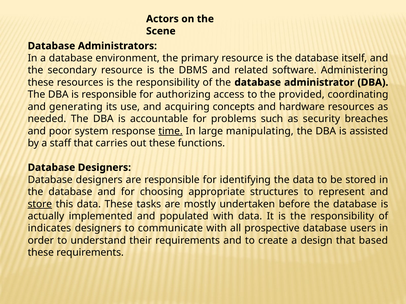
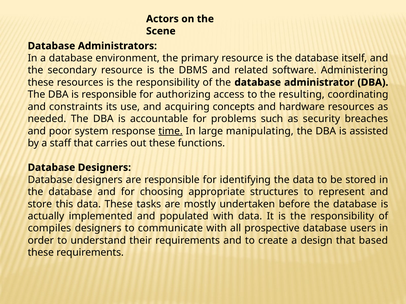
provided: provided -> resulting
generating: generating -> constraints
store underline: present -> none
indicates: indicates -> compiles
